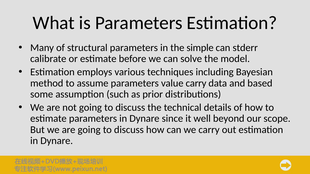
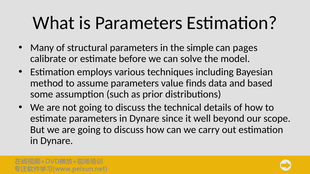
stderr: stderr -> pages
value carry: carry -> finds
